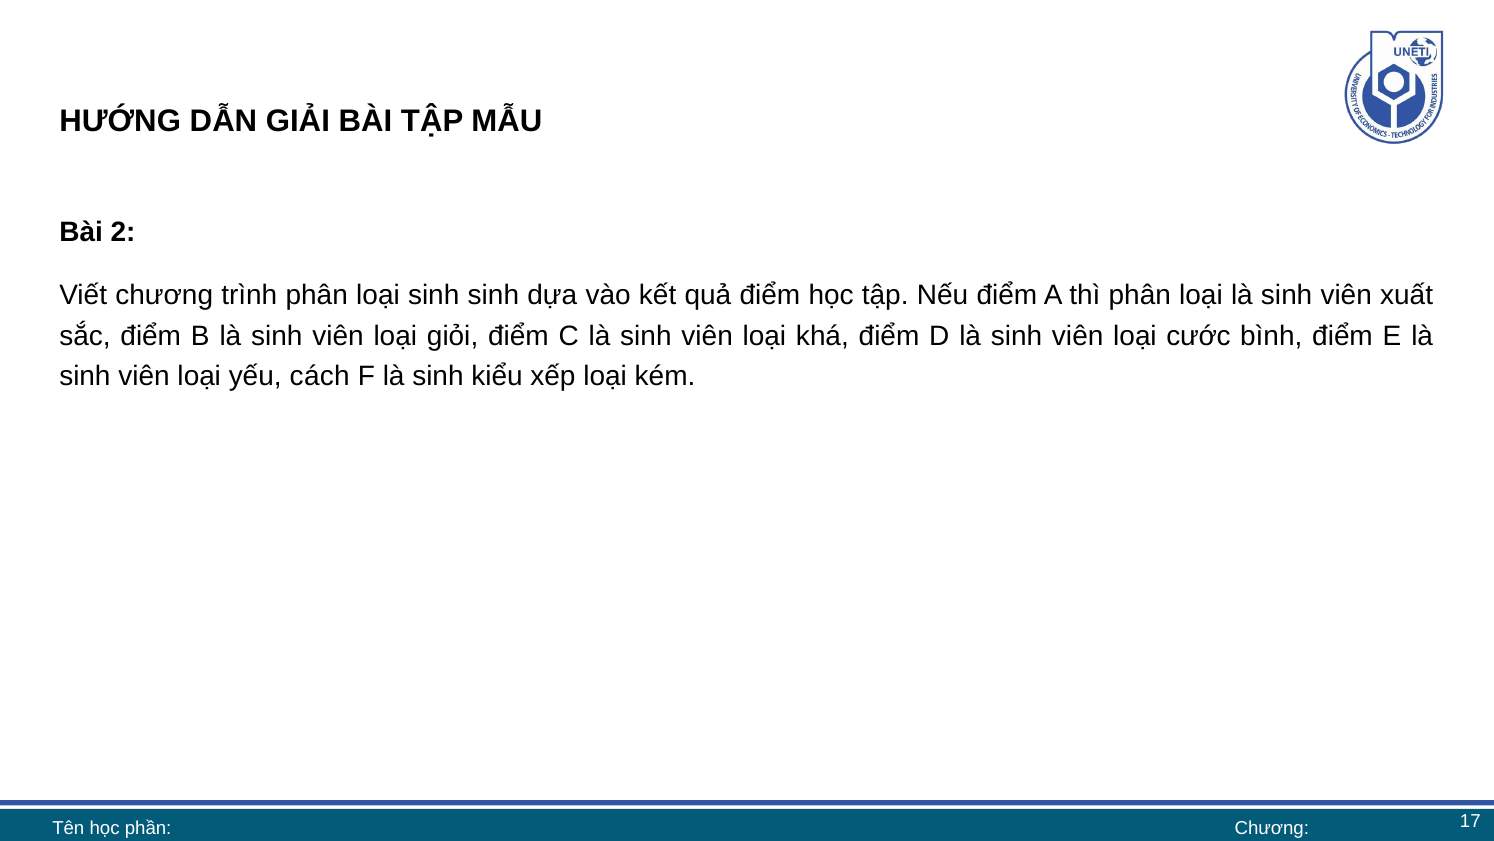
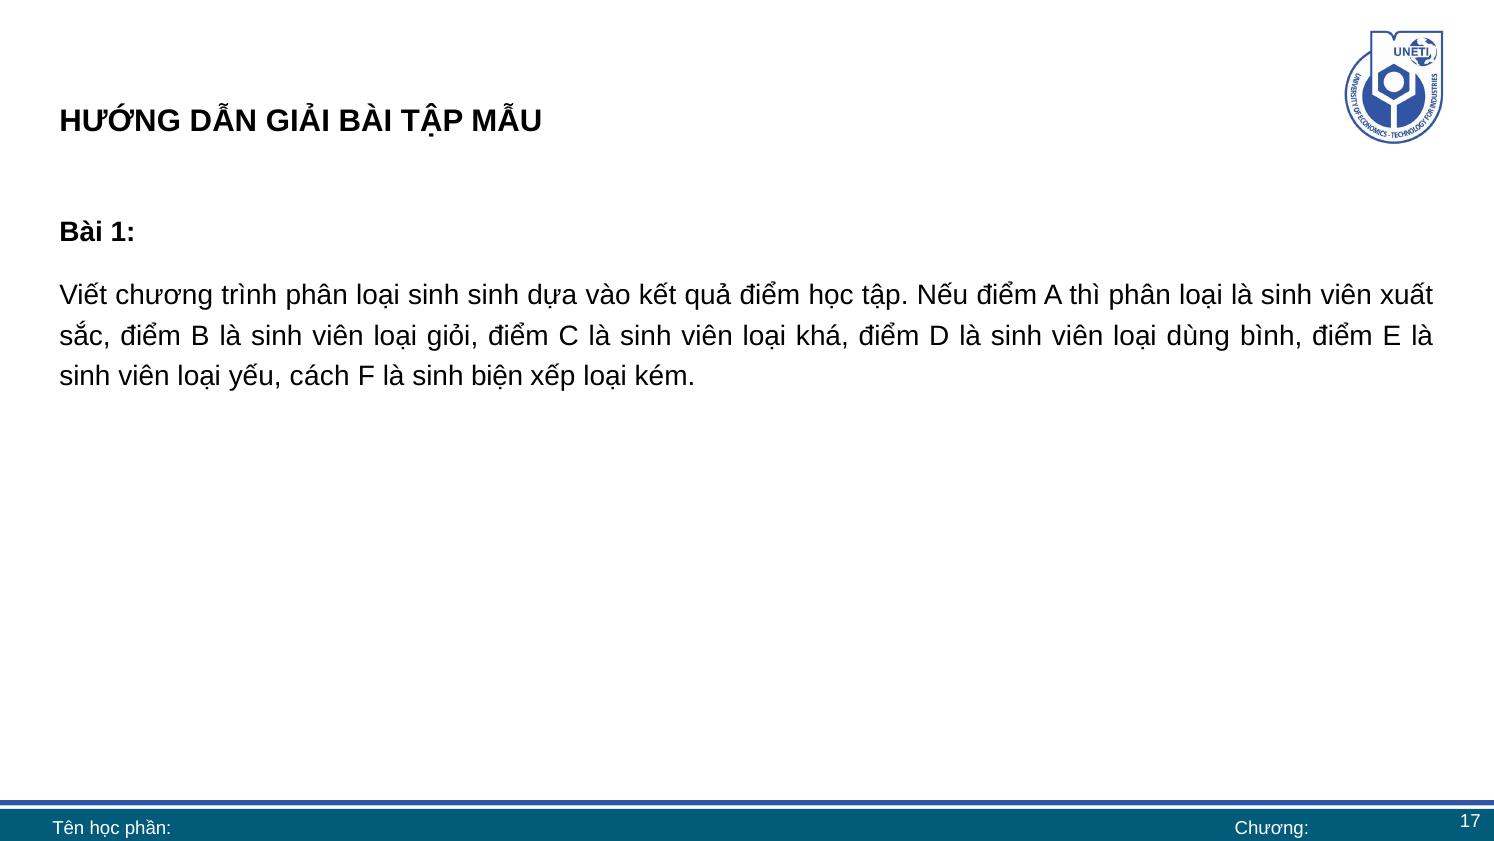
2: 2 -> 1
cước: cước -> dùng
kiểu: kiểu -> biện
